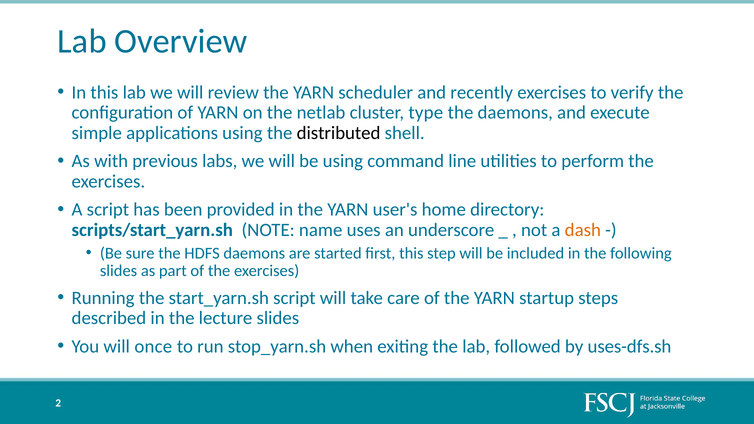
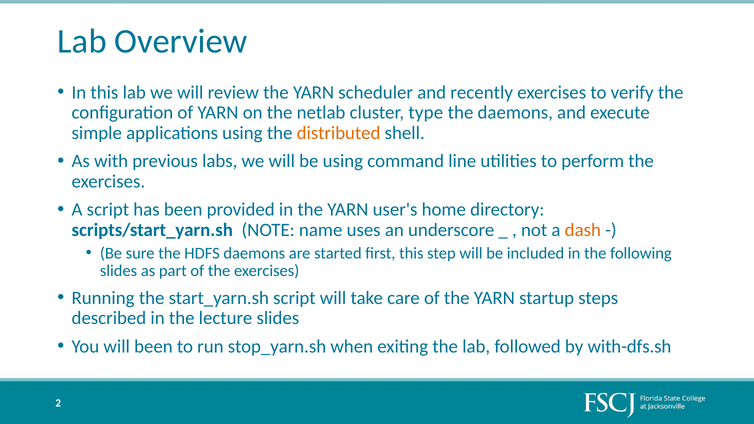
distributed colour: black -> orange
will once: once -> been
uses-dfs.sh: uses-dfs.sh -> with-dfs.sh
